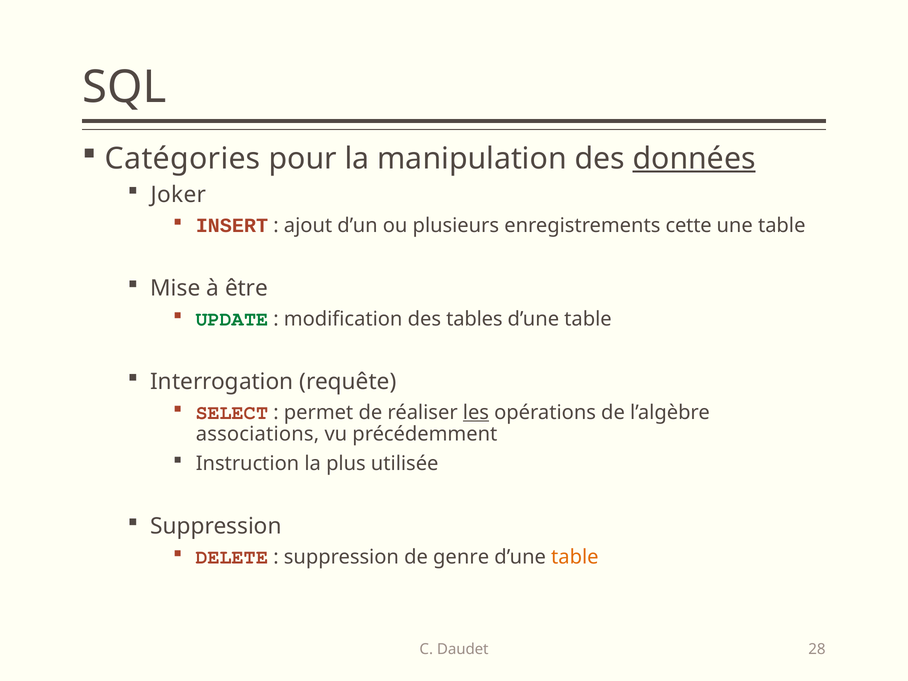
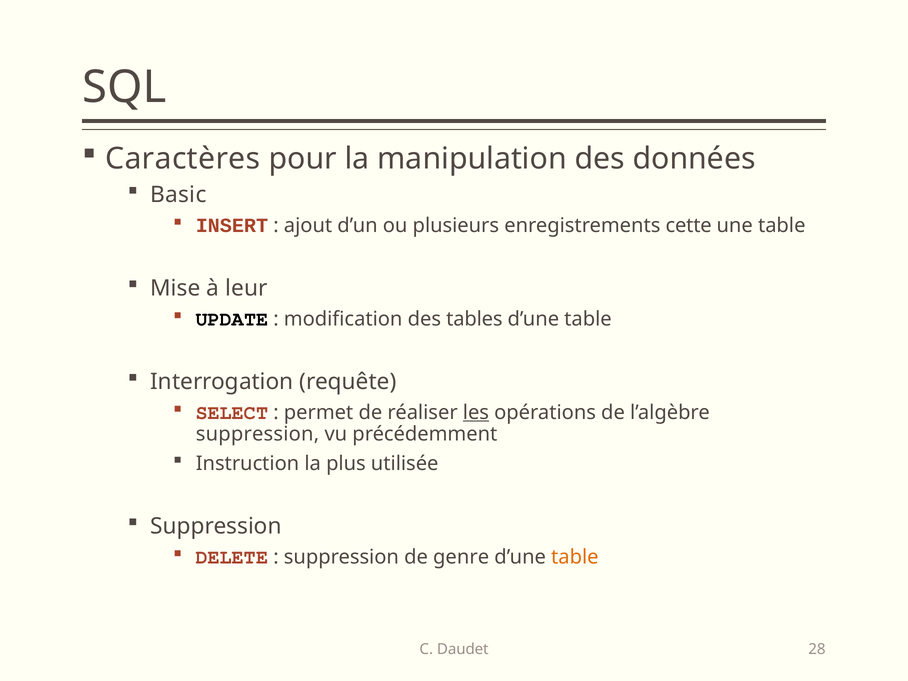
Catégories: Catégories -> Caractères
données underline: present -> none
Joker: Joker -> Basic
être: être -> leur
UPDATE colour: green -> black
associations at (257, 434): associations -> suppression
